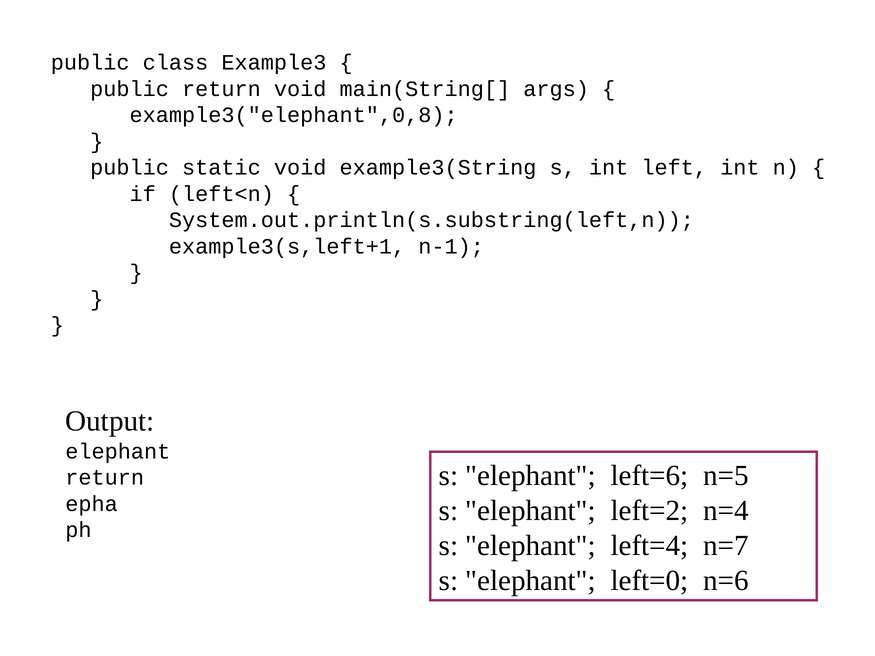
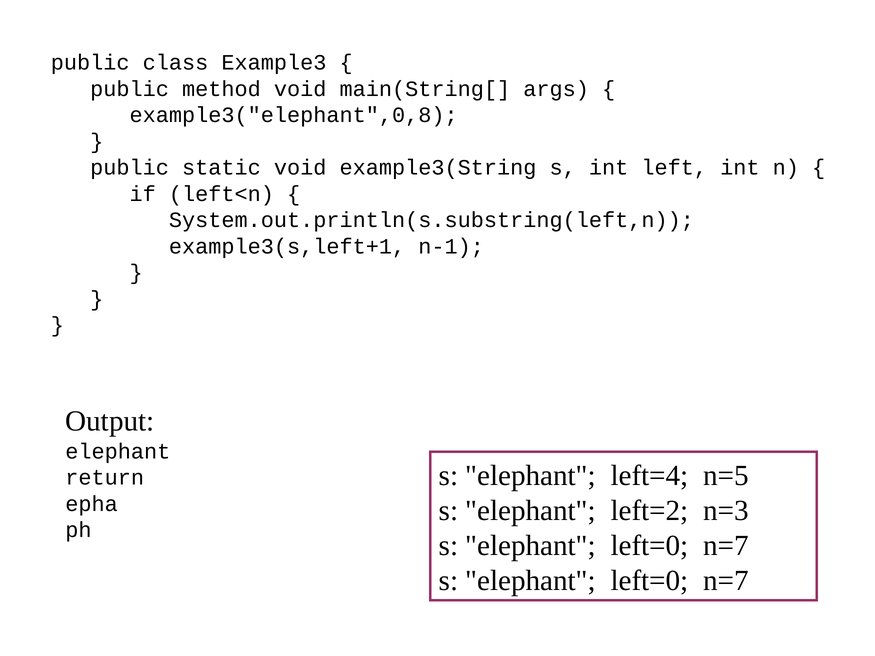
public return: return -> method
left=6: left=6 -> left=4
n=4: n=4 -> n=3
left=4 at (649, 546): left=4 -> left=0
n=6 at (726, 581): n=6 -> n=7
